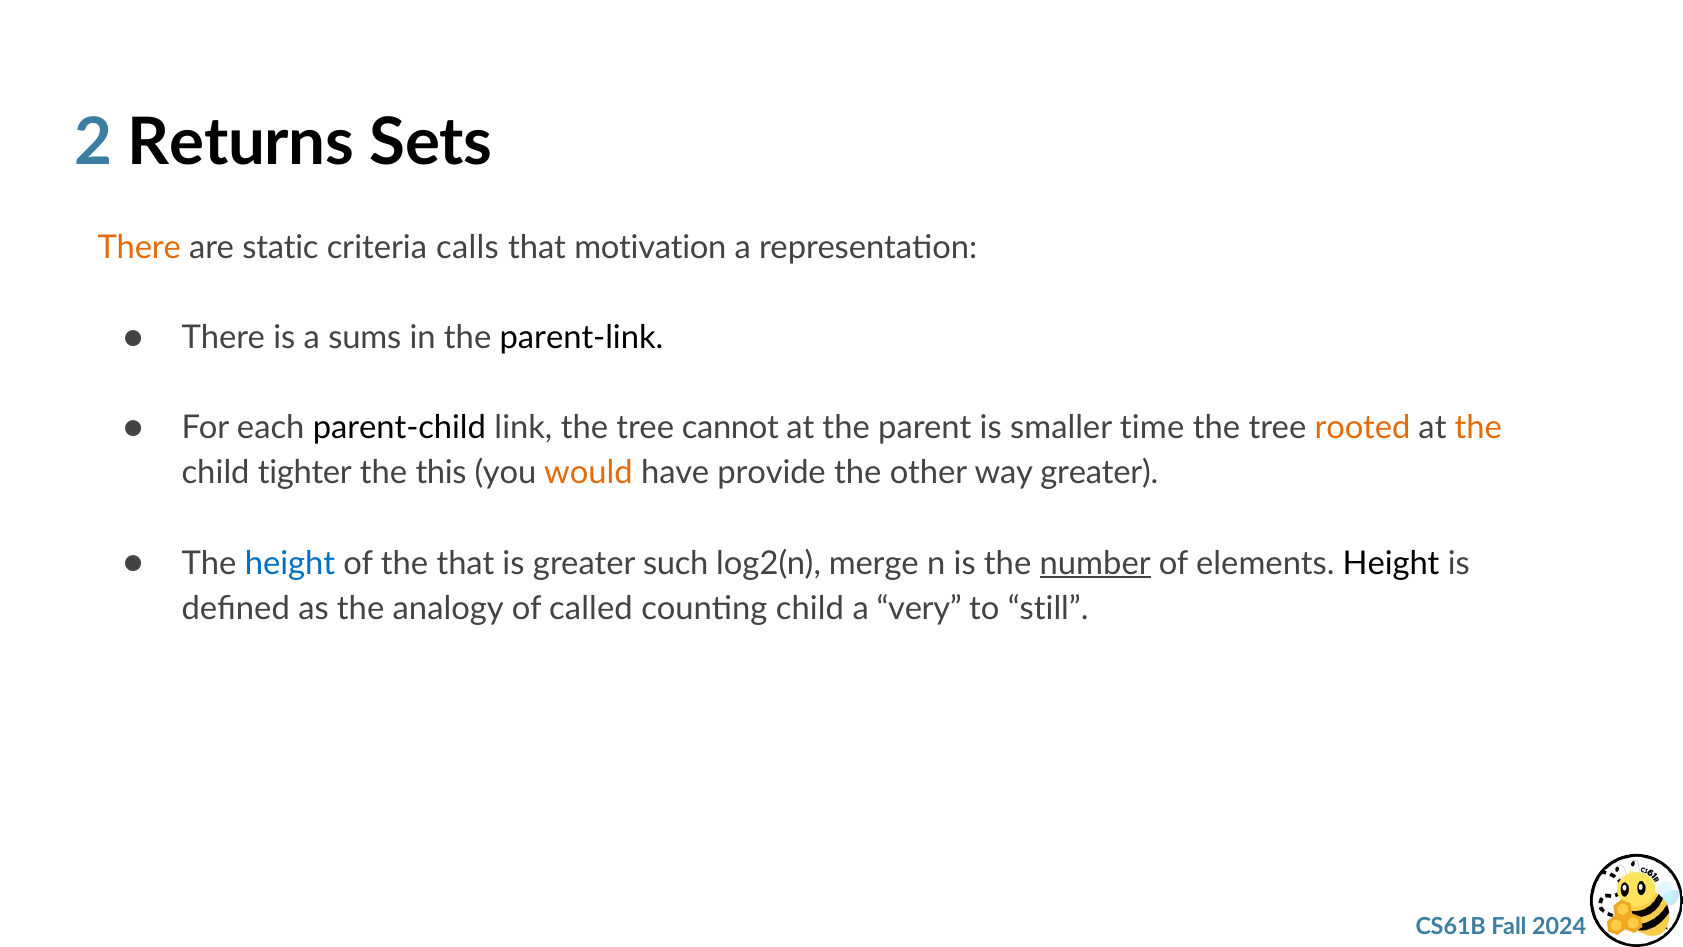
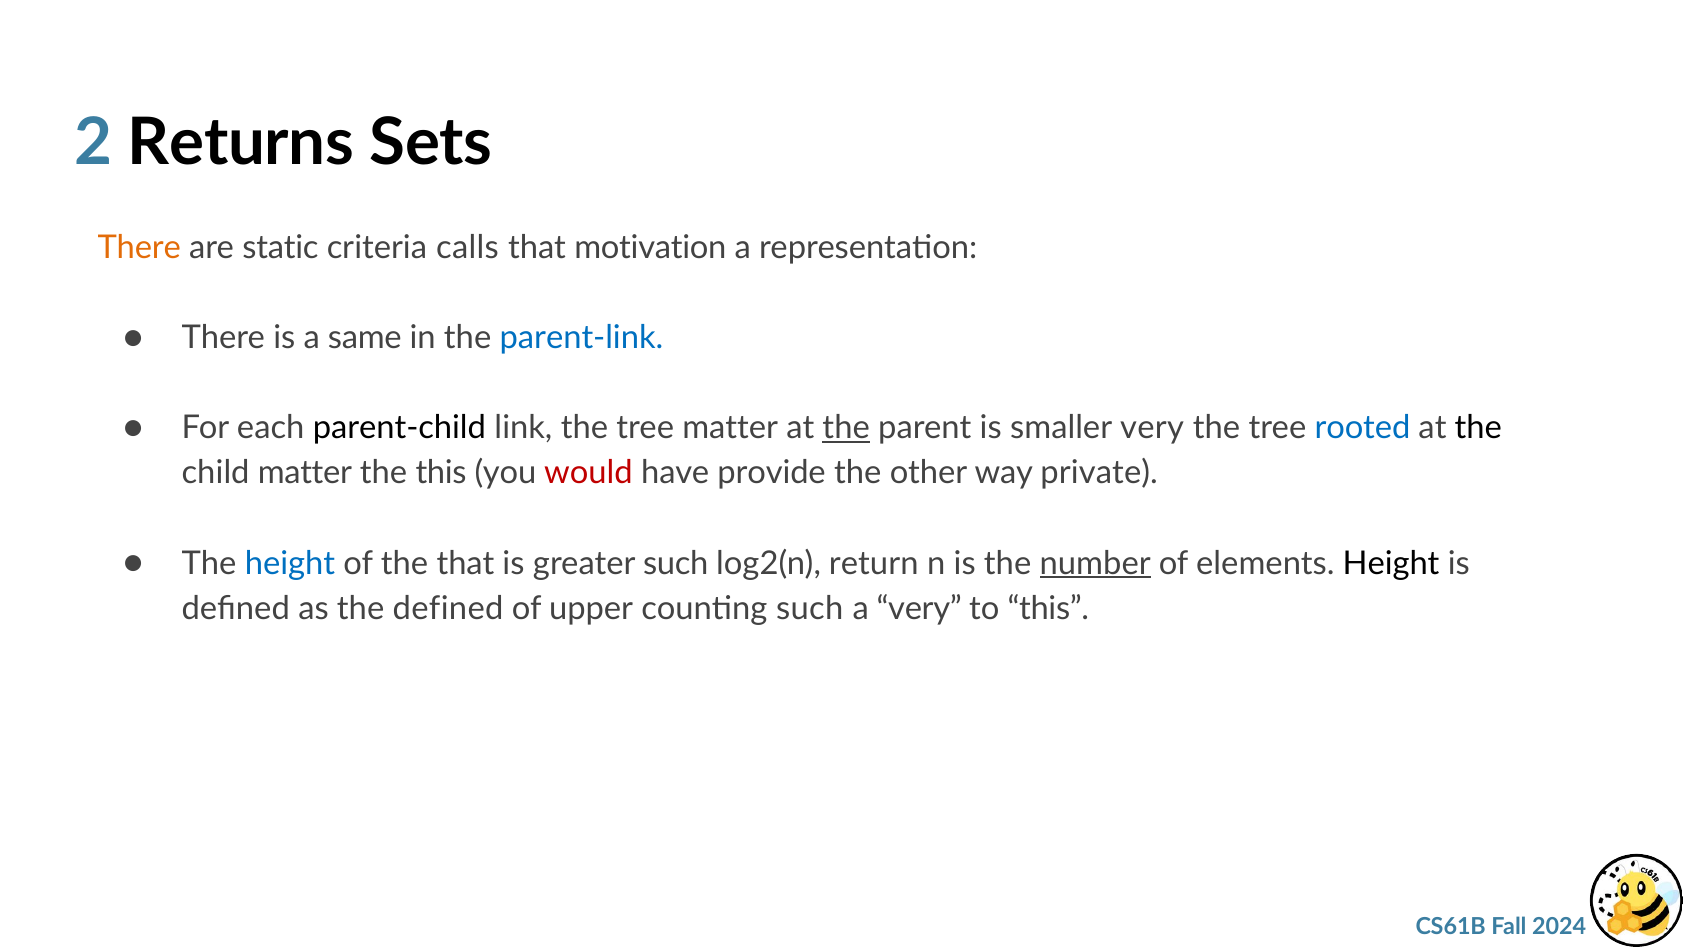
sums: sums -> same
parent-link colour: black -> blue
tree cannot: cannot -> matter
the at (846, 428) underline: none -> present
smaller time: time -> very
rooted colour: orange -> blue
the at (1478, 428) colour: orange -> black
child tighter: tighter -> matter
would colour: orange -> red
way greater: greater -> private
merge: merge -> return
the analogy: analogy -> defined
called: called -> upper
counting child: child -> such
to still: still -> this
